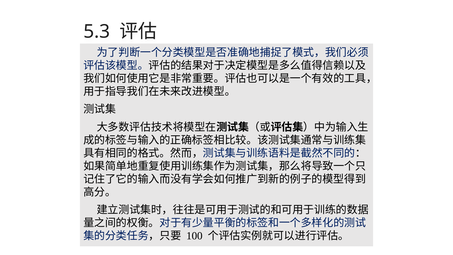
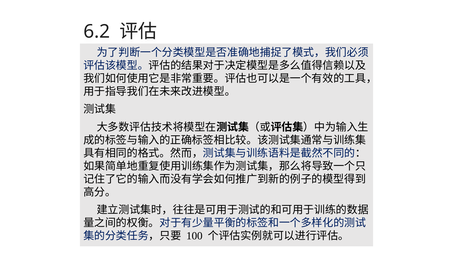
5.3: 5.3 -> 6.2
